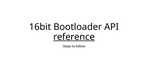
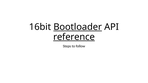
Bootloader underline: none -> present
